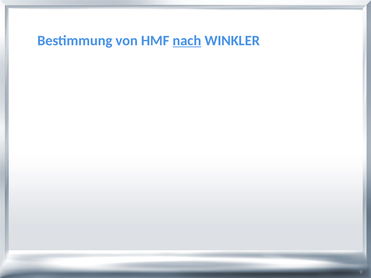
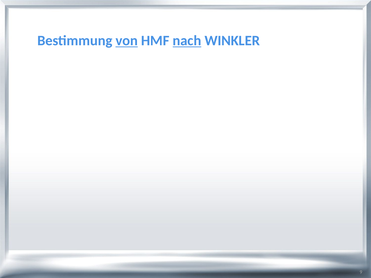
von underline: none -> present
